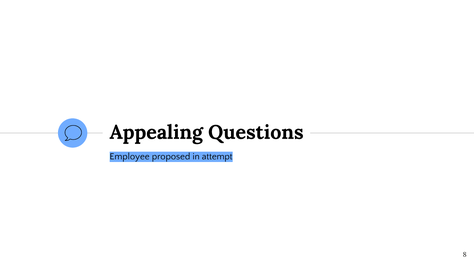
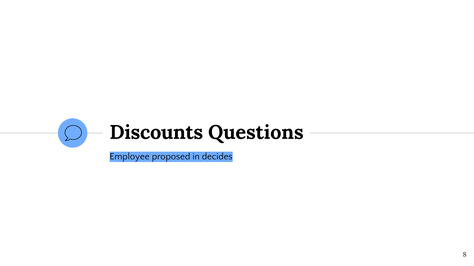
Appealing: Appealing -> Discounts
attempt: attempt -> decides
